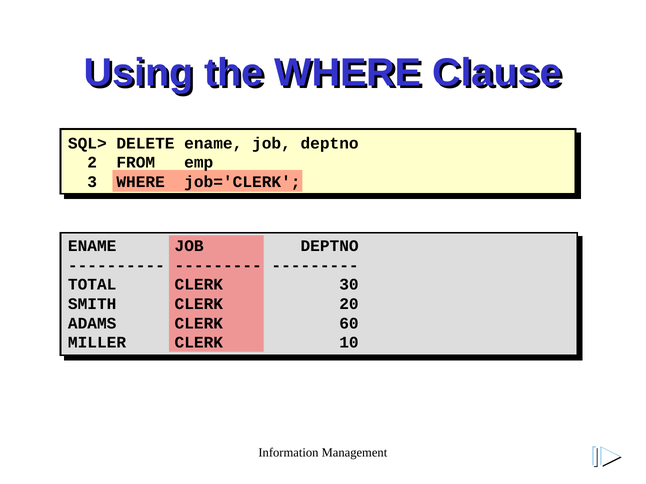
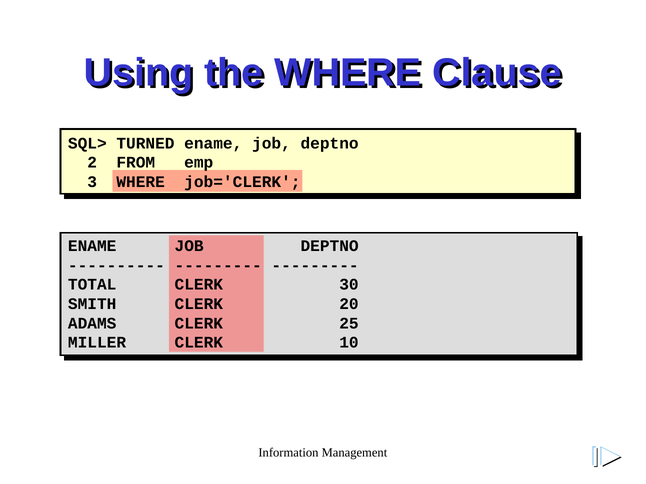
DELETE: DELETE -> TURNED
60: 60 -> 25
